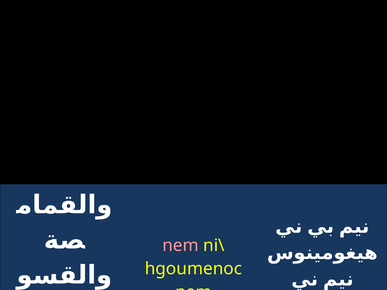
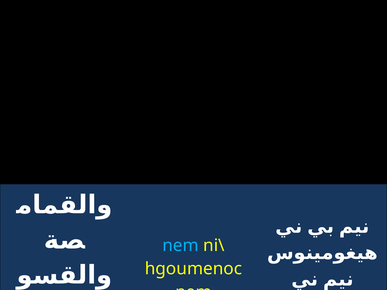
nem at (180, 246) colour: pink -> light blue
